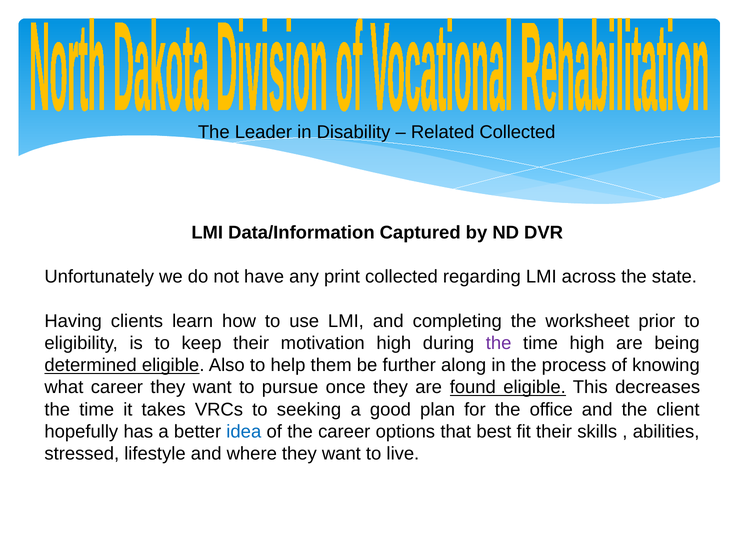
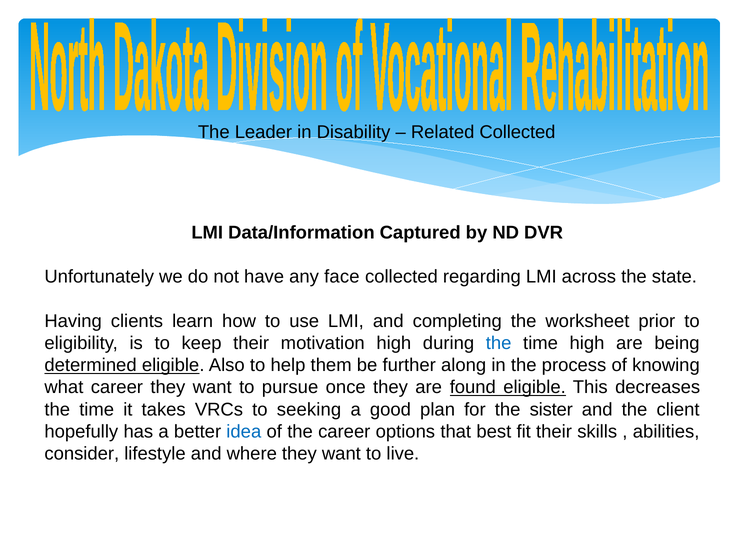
print: print -> face
the at (499, 343) colour: purple -> blue
office: office -> sister
stressed: stressed -> consider
